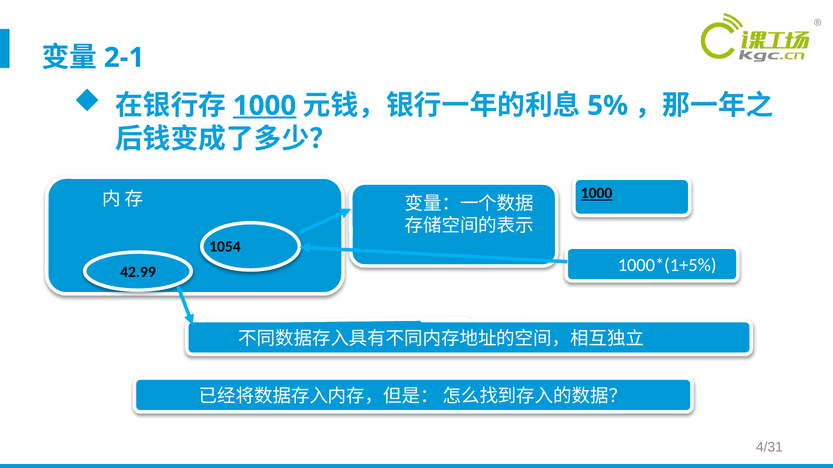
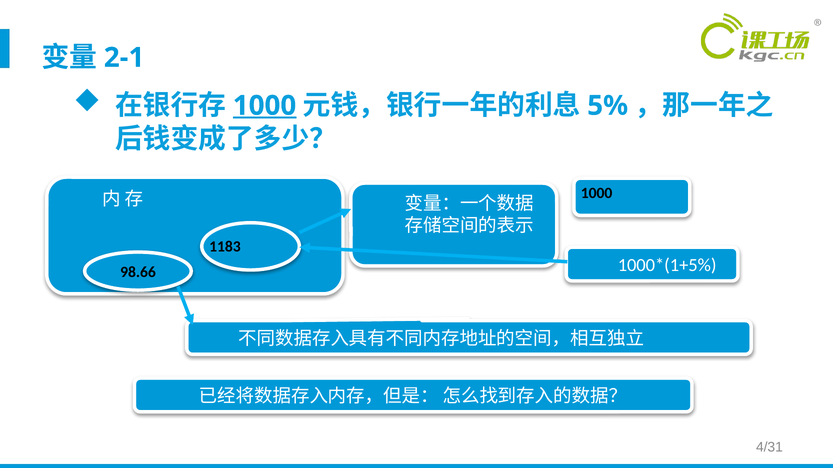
1000 at (597, 194) underline: present -> none
1054: 1054 -> 1183
42.99: 42.99 -> 98.66
